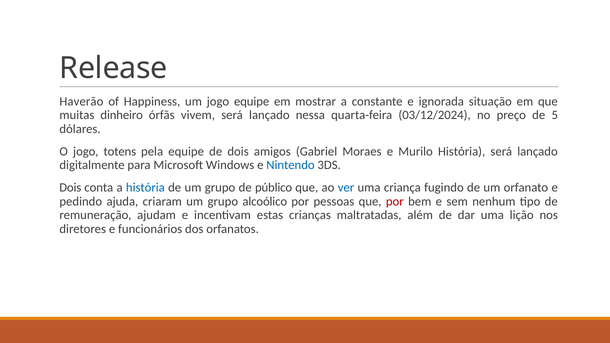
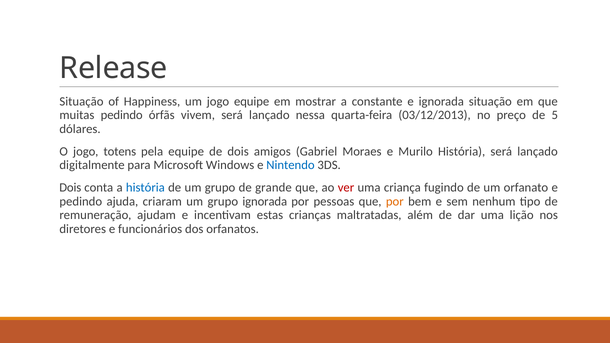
Haverão at (81, 101): Haverão -> Situação
muitas dinheiro: dinheiro -> pedindo
03/12/2024: 03/12/2024 -> 03/12/2013
público: público -> grande
ver colour: blue -> red
grupo alcoólico: alcoólico -> ignorada
por at (395, 202) colour: red -> orange
